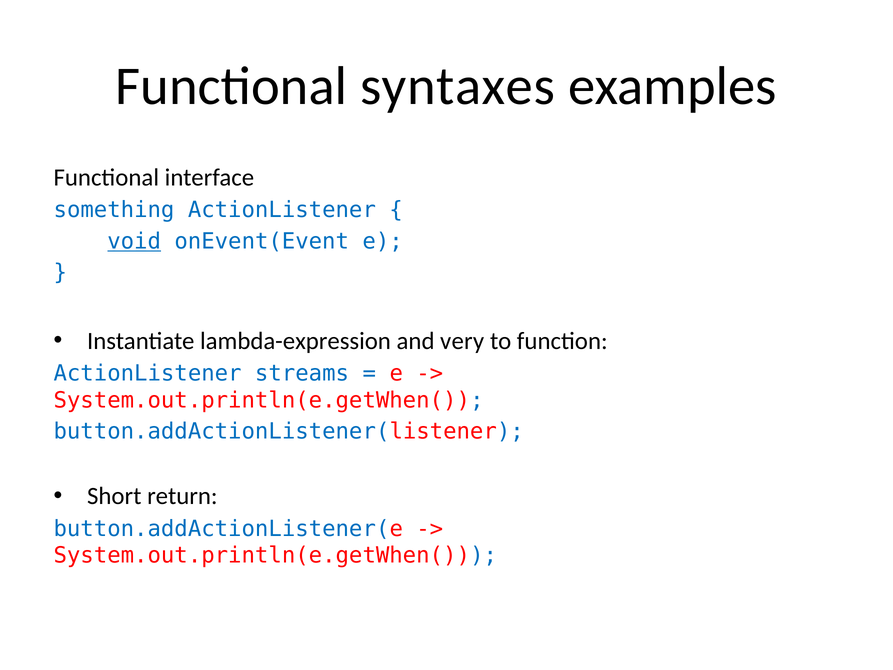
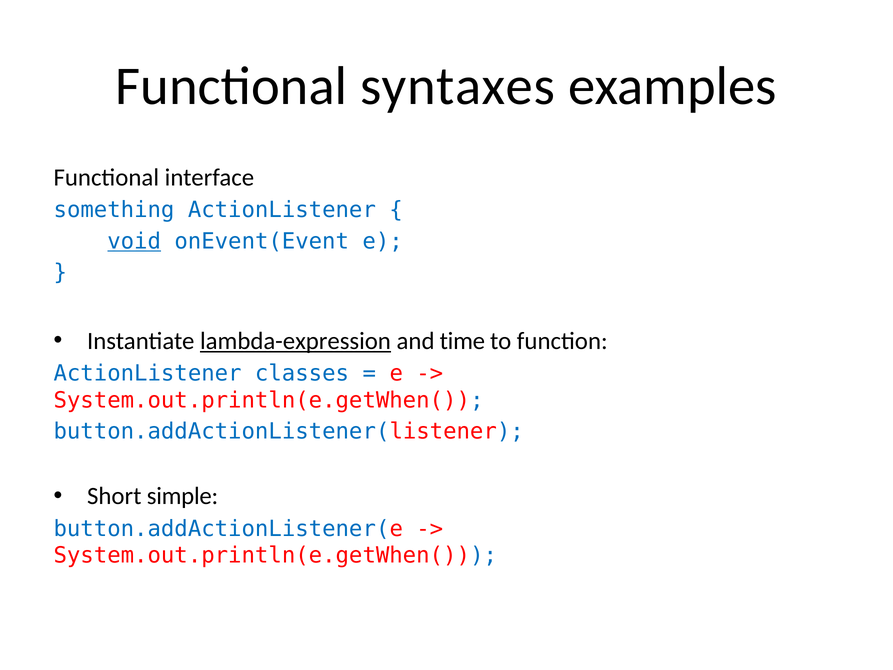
lambda-expression underline: none -> present
very: very -> time
streams: streams -> classes
return: return -> simple
